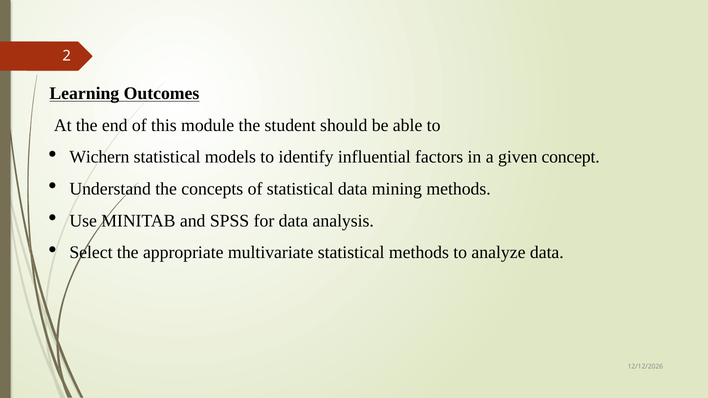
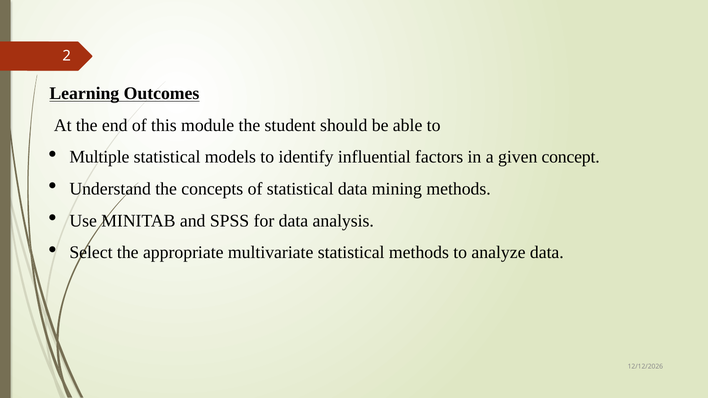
Wichern: Wichern -> Multiple
